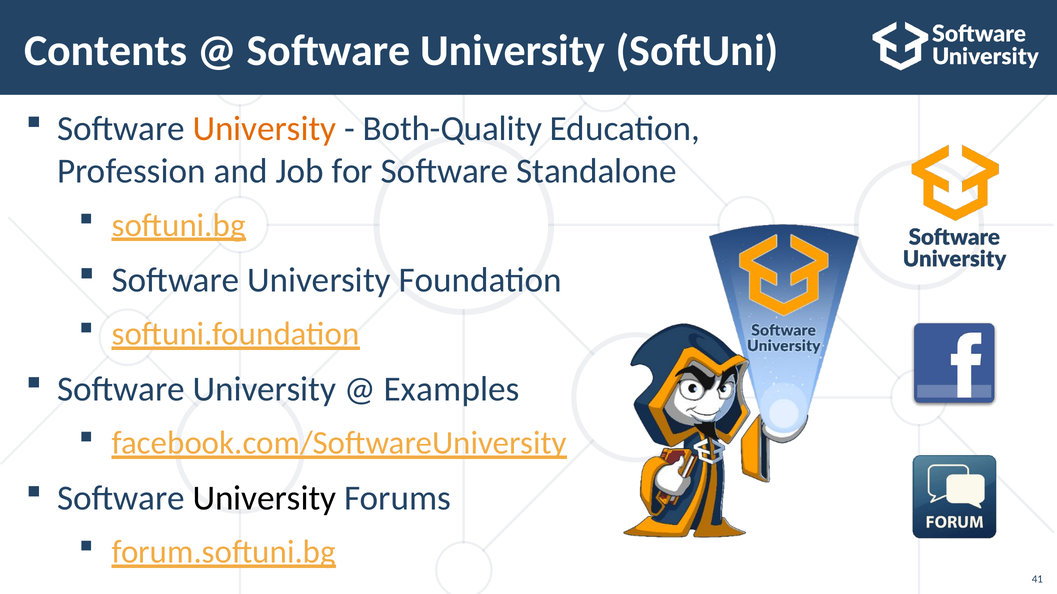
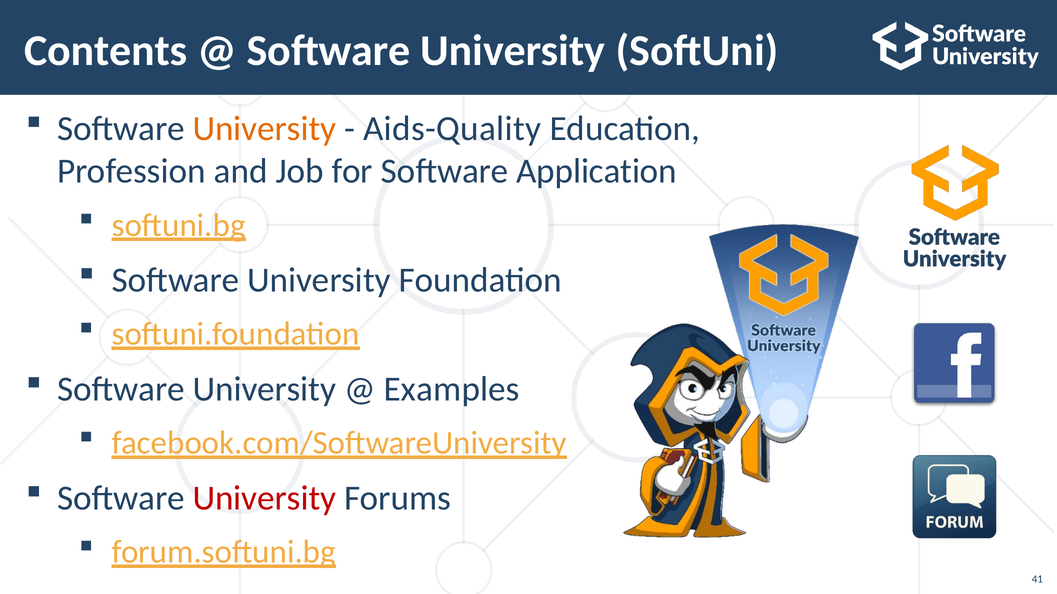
Both-Quality: Both-Quality -> Aids-Quality
Standalone: Standalone -> Application
University at (264, 499) colour: black -> red
